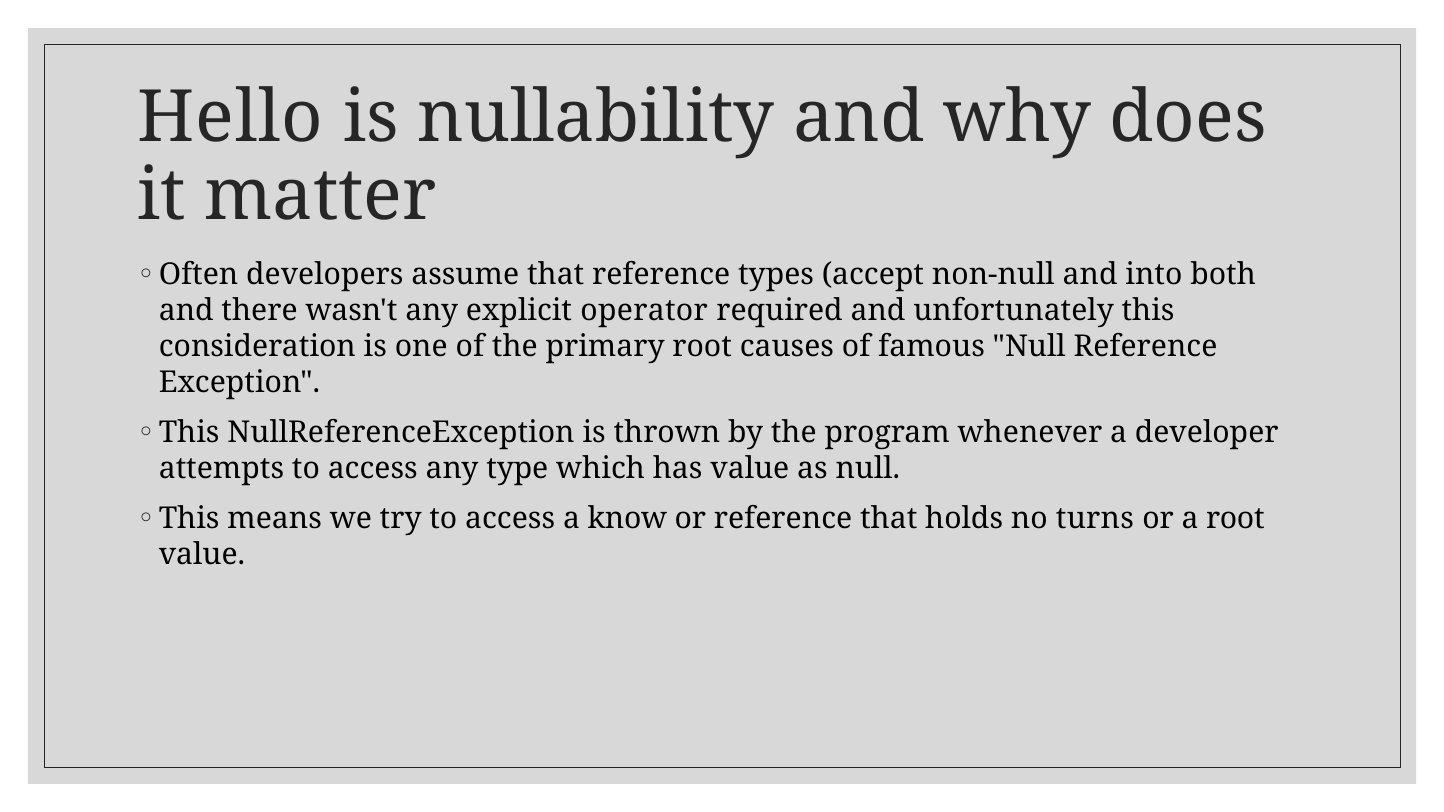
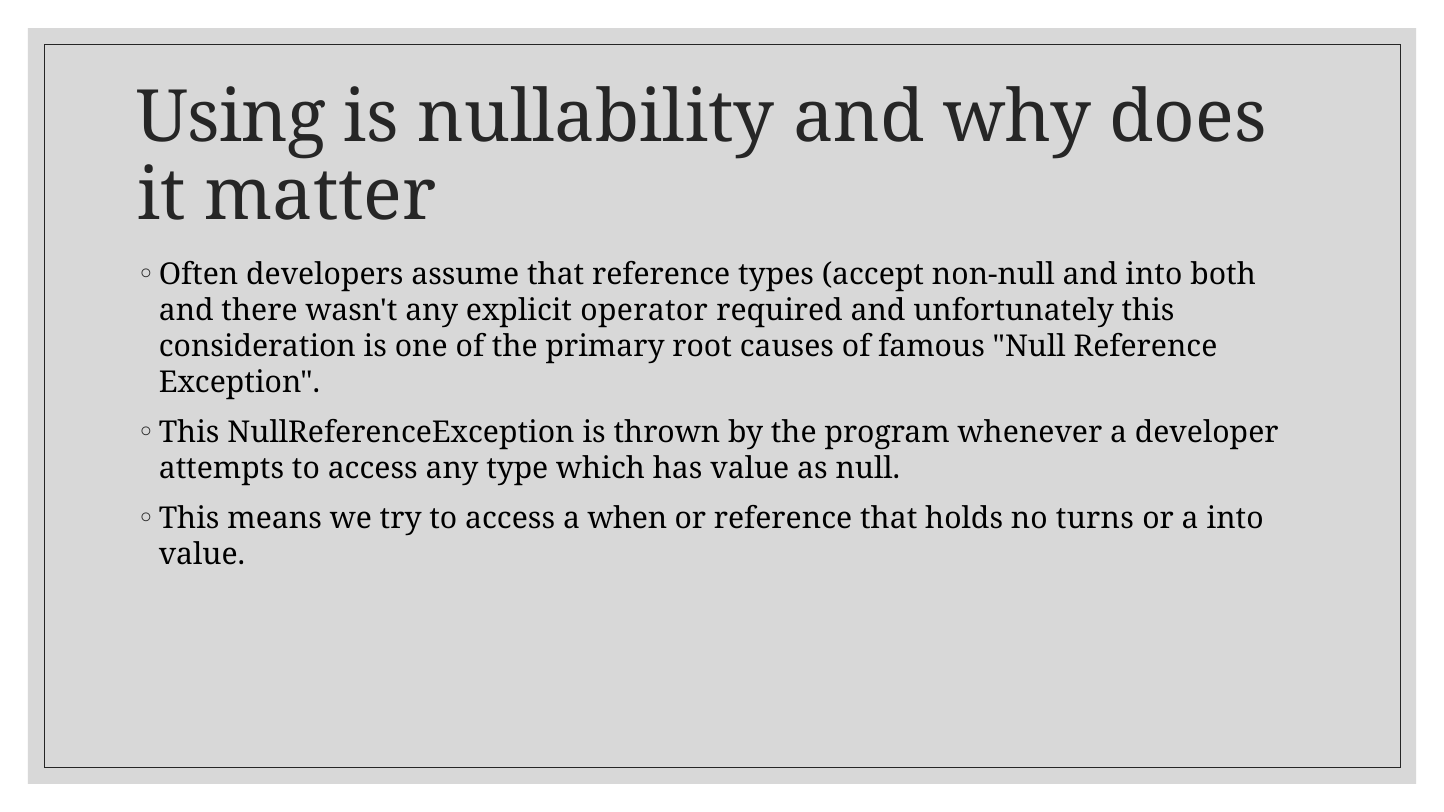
Hello: Hello -> Using
know: know -> when
a root: root -> into
